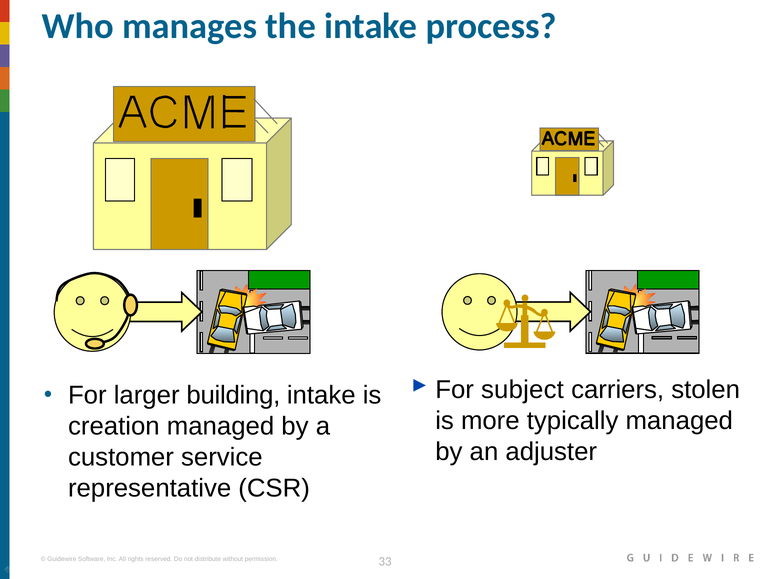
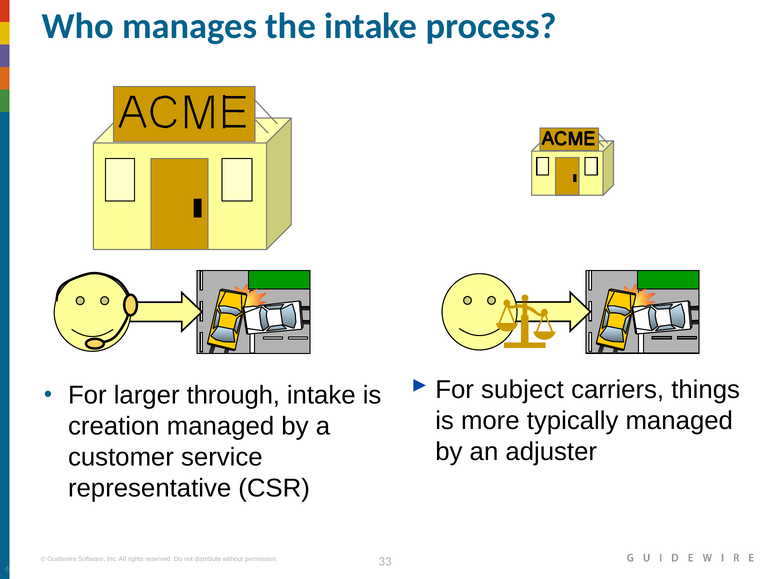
stolen: stolen -> things
building: building -> through
